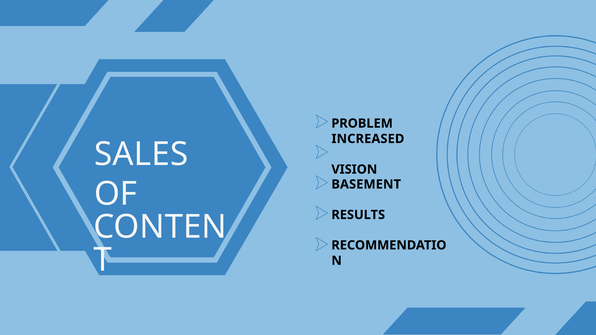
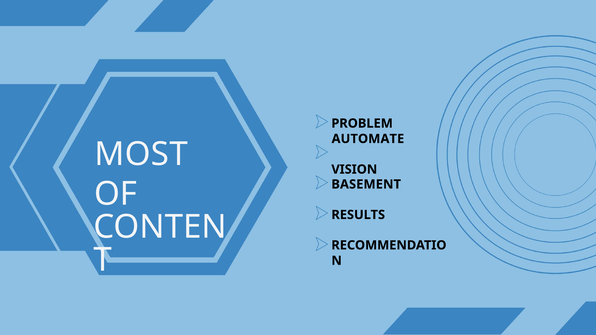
INCREASED: INCREASED -> AUTOMATE
SALES: SALES -> MOST
